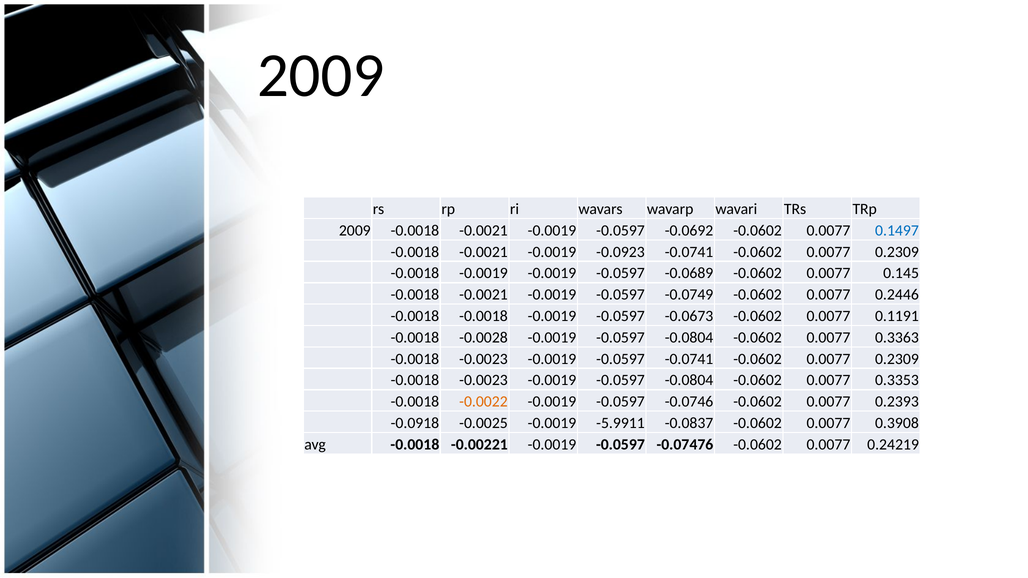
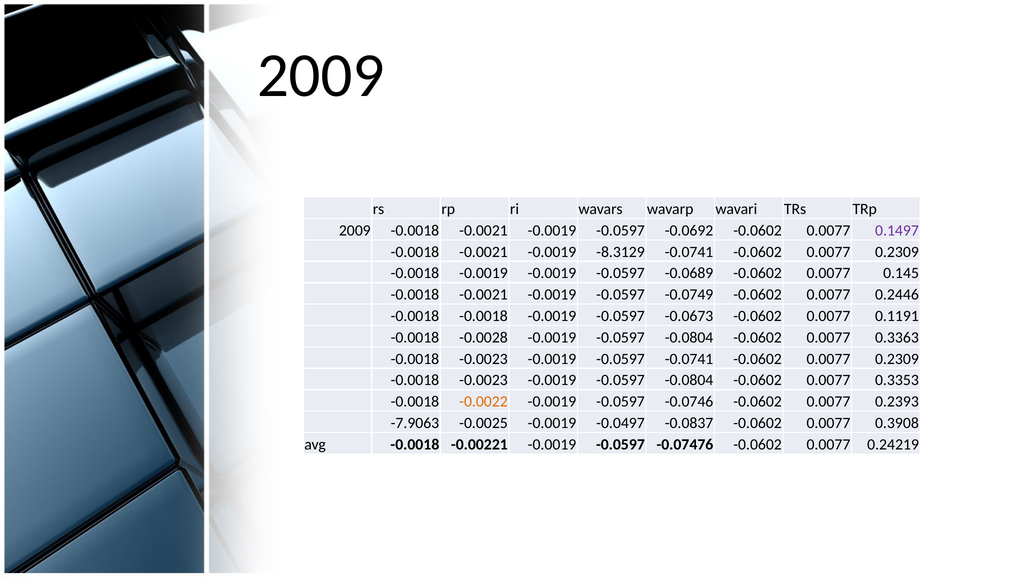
0.1497 colour: blue -> purple
-0.0923: -0.0923 -> -8.3129
-0.0918: -0.0918 -> -7.9063
-5.9911: -5.9911 -> -0.0497
